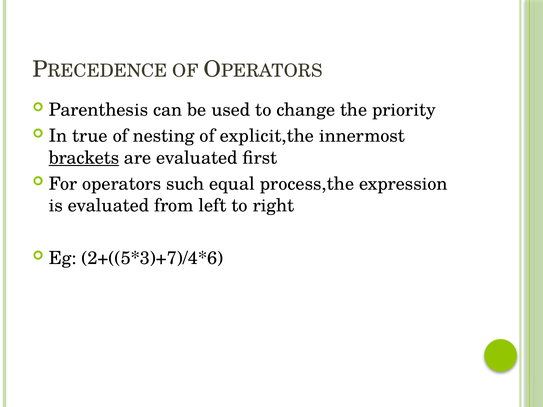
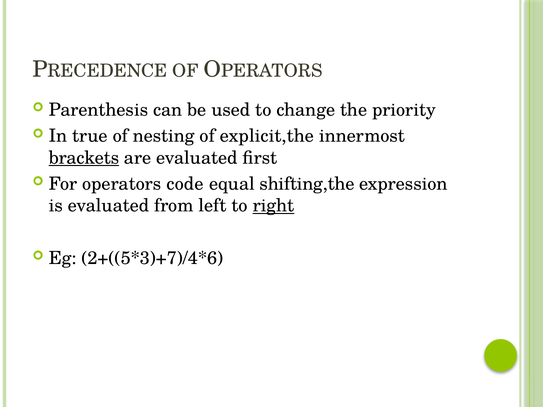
such: such -> code
process,the: process,the -> shifting,the
right underline: none -> present
